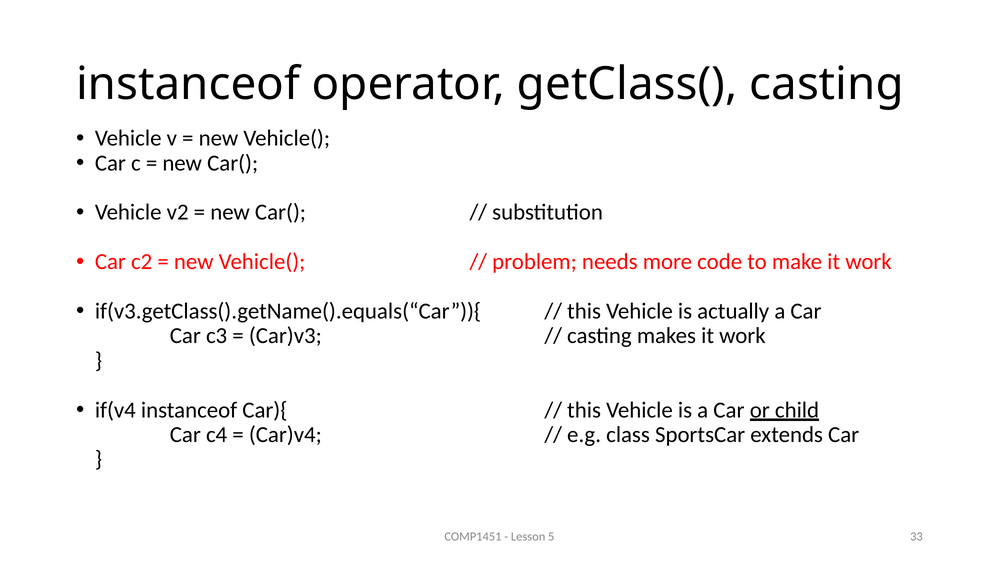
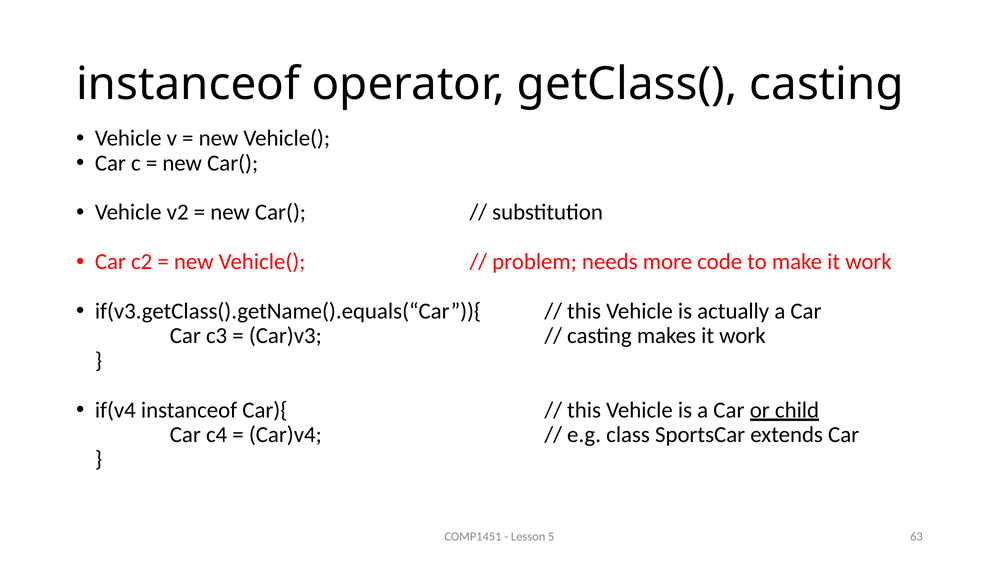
33: 33 -> 63
